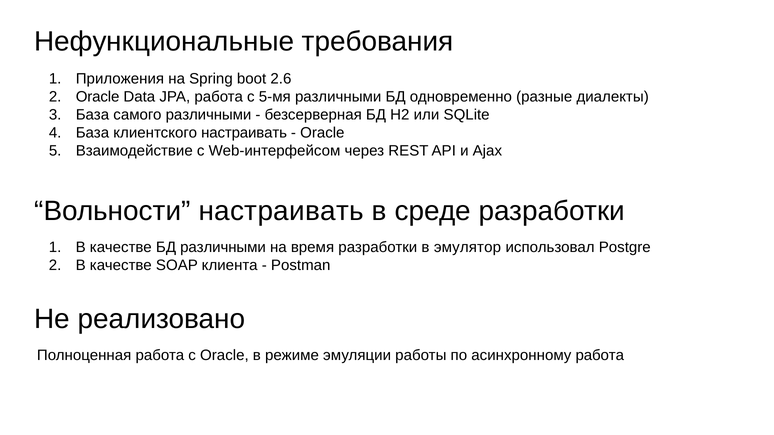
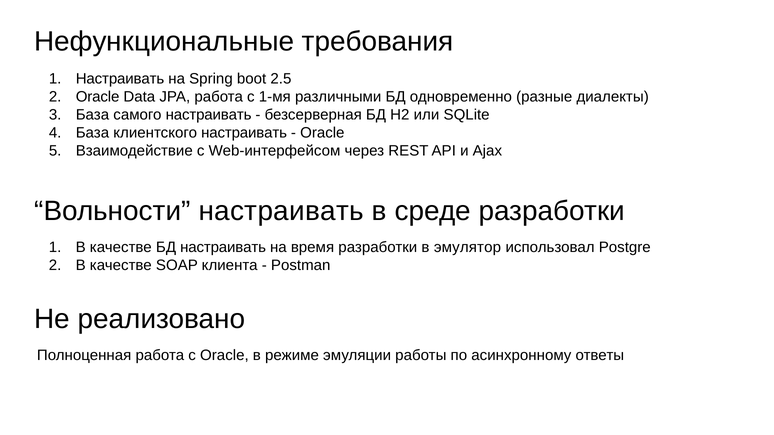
Приложения at (120, 79): Приложения -> Настраивать
2.6: 2.6 -> 2.5
5-мя: 5-мя -> 1-мя
самого различными: различными -> настраивать
БД различными: различными -> настраивать
асинхронному работа: работа -> ответы
